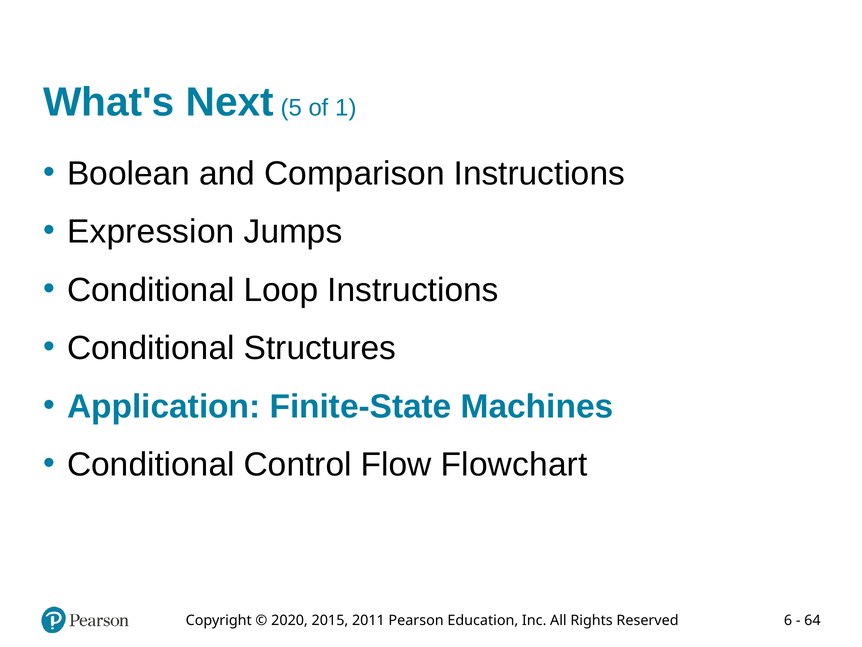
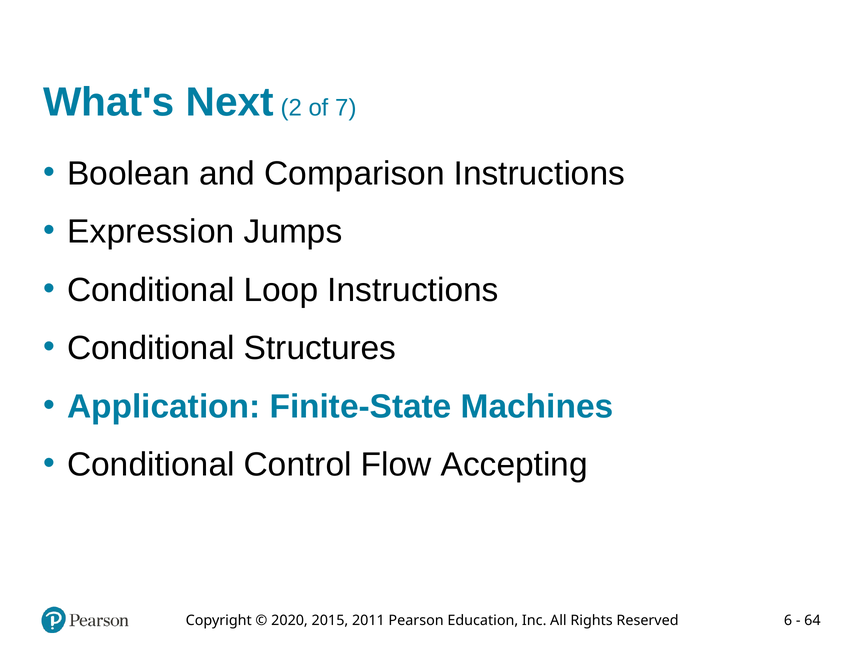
5: 5 -> 2
1: 1 -> 7
Flowchart: Flowchart -> Accepting
